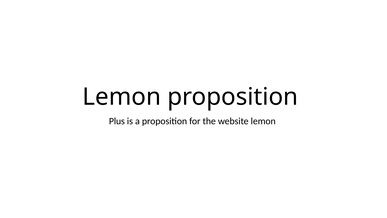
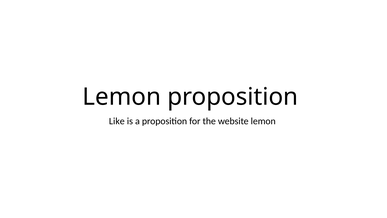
Plus: Plus -> Like
